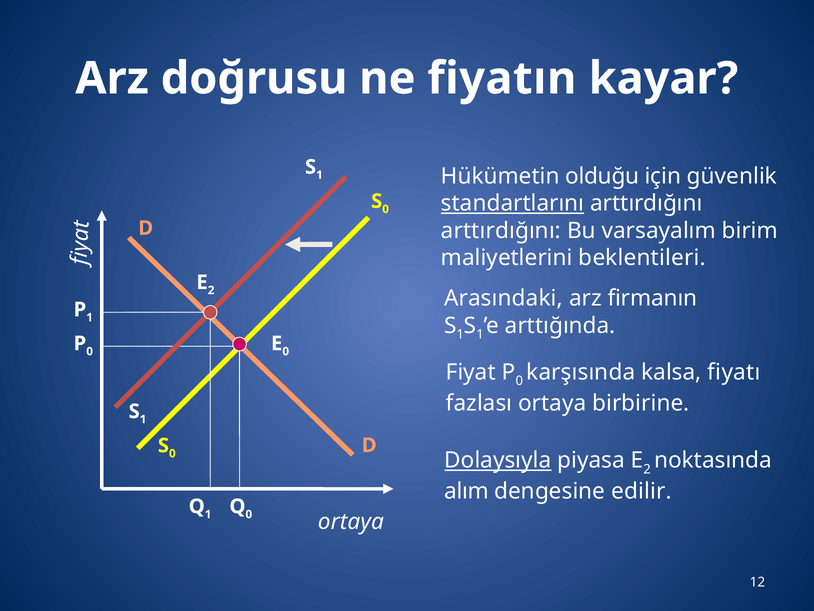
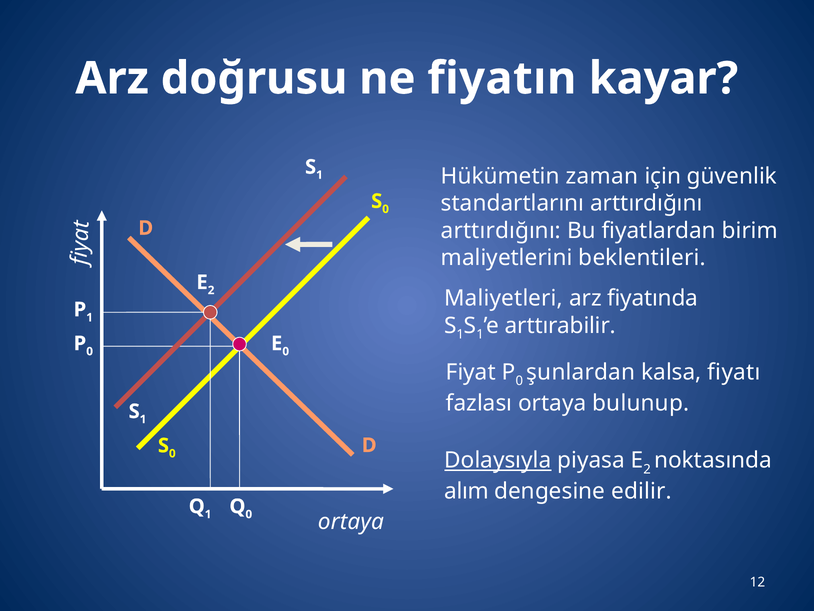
olduğu: olduğu -> zaman
standartlarını underline: present -> none
varsayalım: varsayalım -> fiyatlardan
Arasındaki: Arasındaki -> Maliyetleri
firmanın: firmanın -> fiyatında
arttığında: arttığında -> arttırabilir
karşısında: karşısında -> şunlardan
birbirine: birbirine -> bulunup
